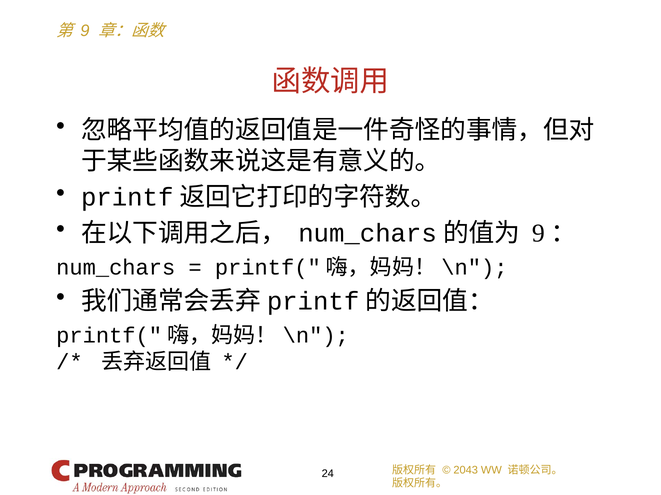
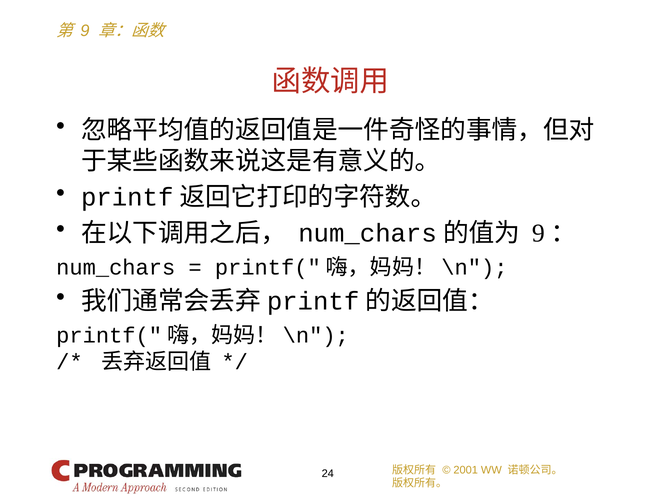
2043: 2043 -> 2001
